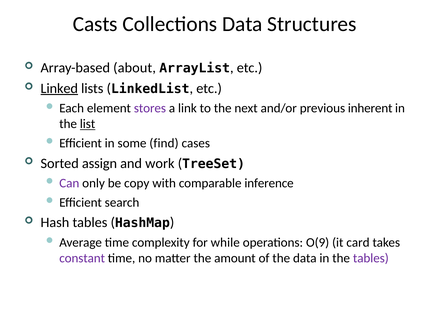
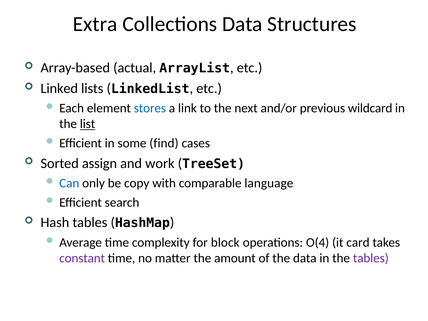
Casts: Casts -> Extra
about: about -> actual
Linked underline: present -> none
stores colour: purple -> blue
inherent: inherent -> wildcard
Can colour: purple -> blue
inference: inference -> language
while: while -> block
O(9: O(9 -> O(4
